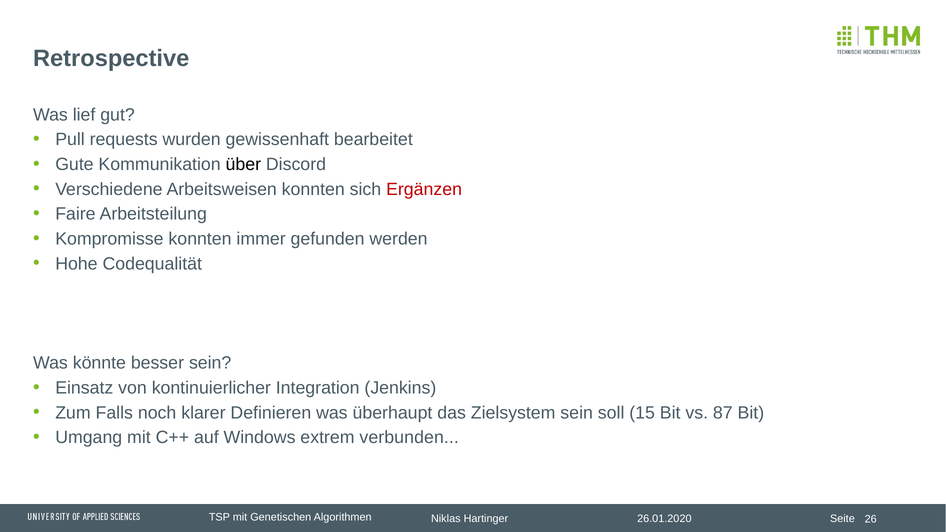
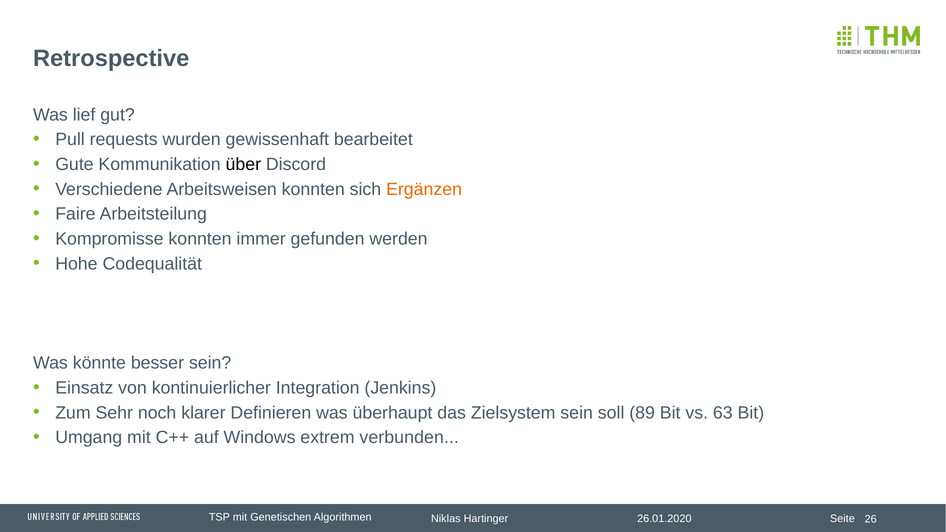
Ergänzen colour: red -> orange
Falls: Falls -> Sehr
15: 15 -> 89
87: 87 -> 63
